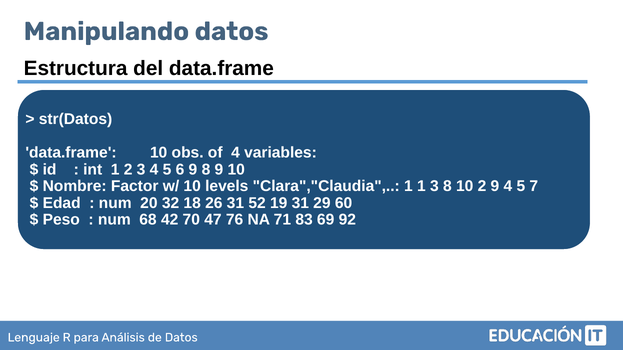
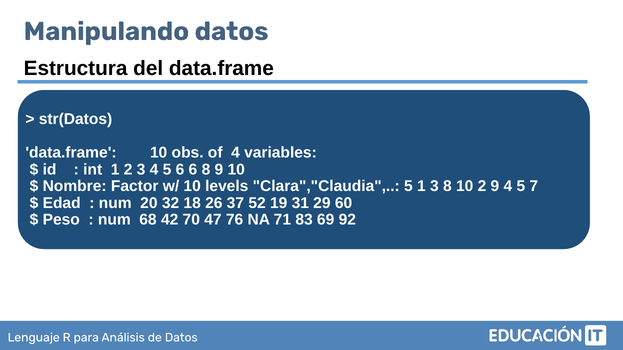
6 9: 9 -> 6
Clara","Claudia 1: 1 -> 5
26 31: 31 -> 37
